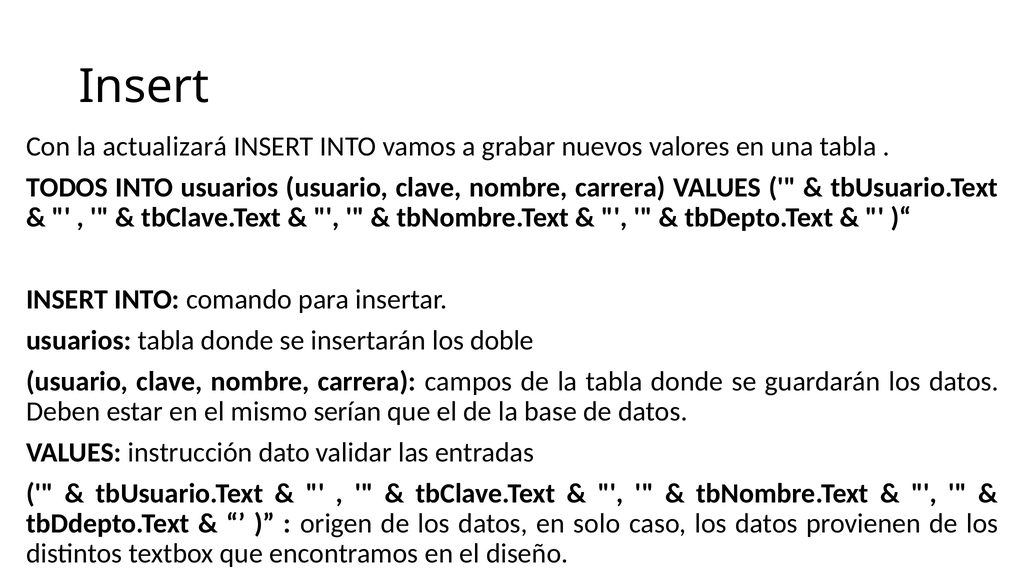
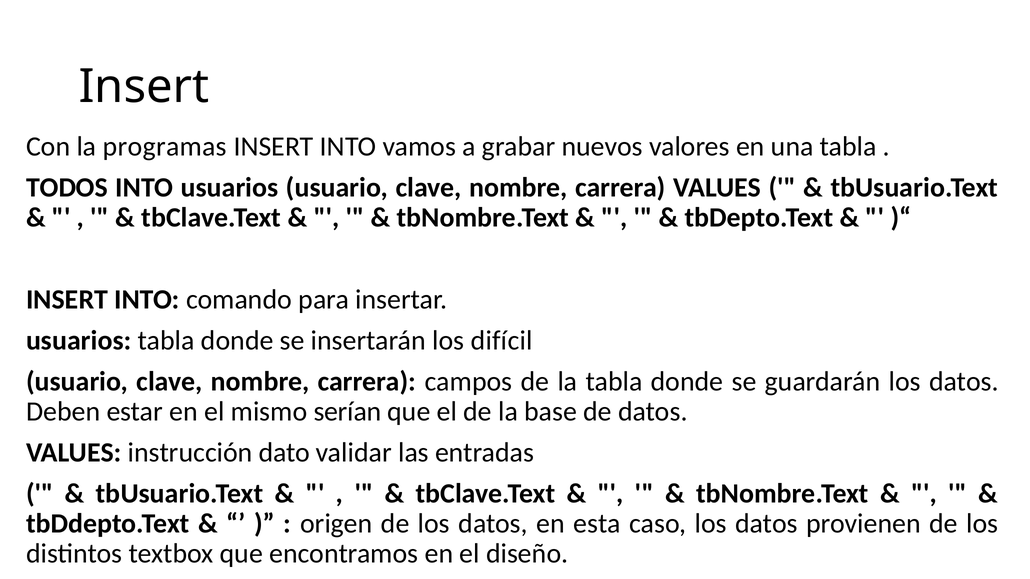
actualizará: actualizará -> programas
doble: doble -> difícil
solo: solo -> esta
